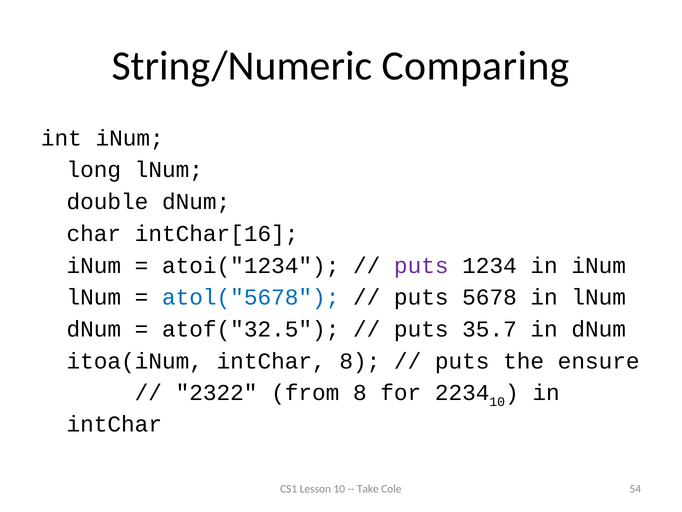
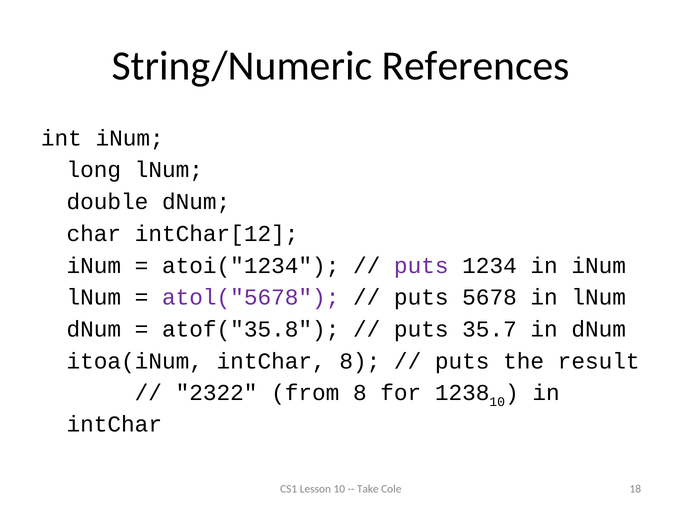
Comparing: Comparing -> References
intChar[16: intChar[16 -> intChar[12
atol("5678 colour: blue -> purple
atof("32.5: atof("32.5 -> atof("35.8
ensure: ensure -> result
2234: 2234 -> 1238
54: 54 -> 18
